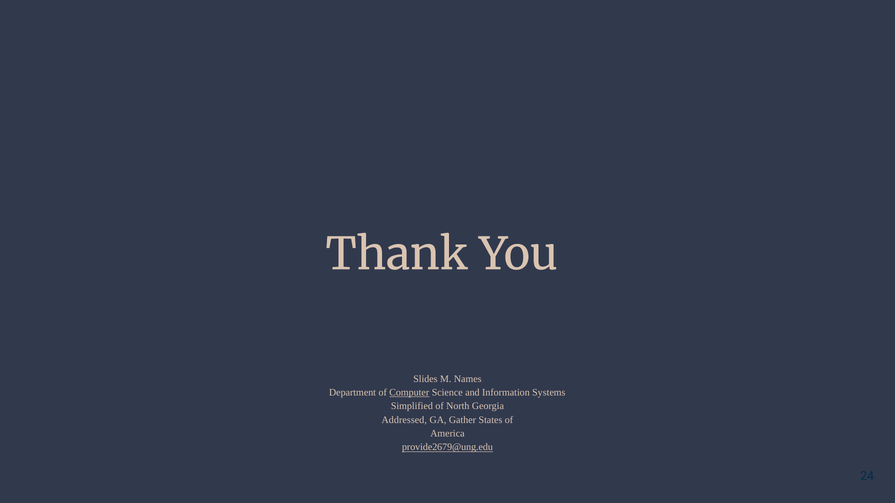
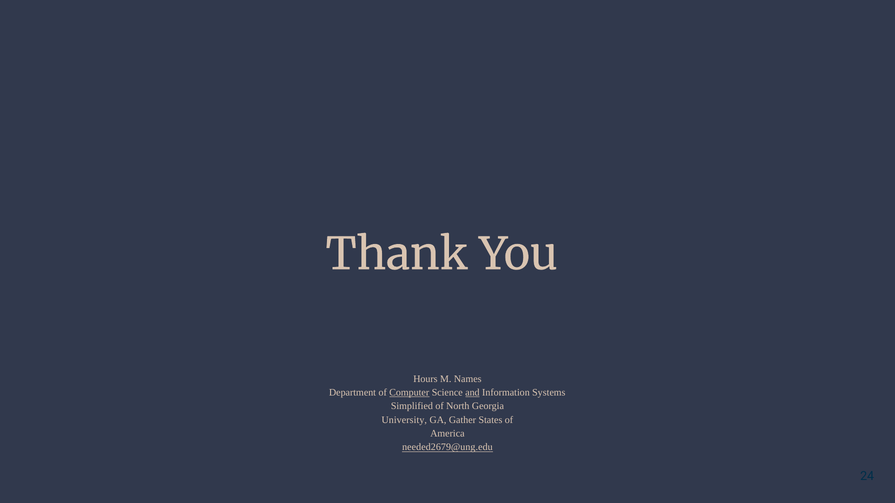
Slides: Slides -> Hours
and underline: none -> present
Addressed: Addressed -> University
provide2679@ung.edu: provide2679@ung.edu -> needed2679@ung.edu
